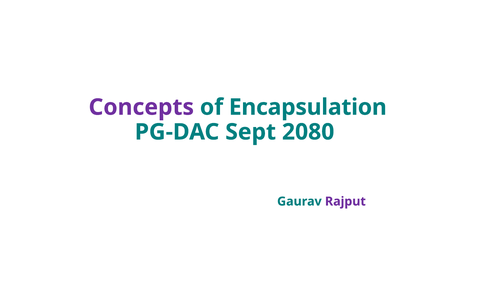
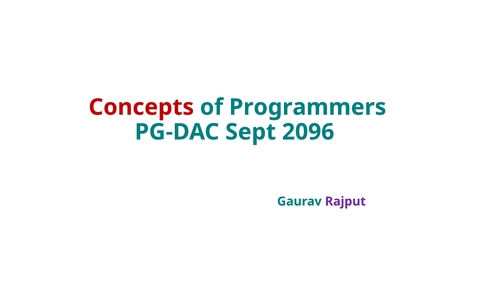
Concepts colour: purple -> red
Encapsulation: Encapsulation -> Programmers
2080: 2080 -> 2096
